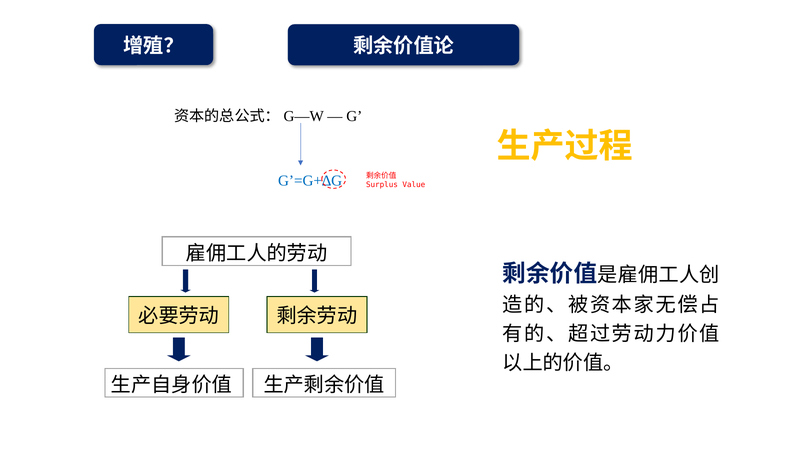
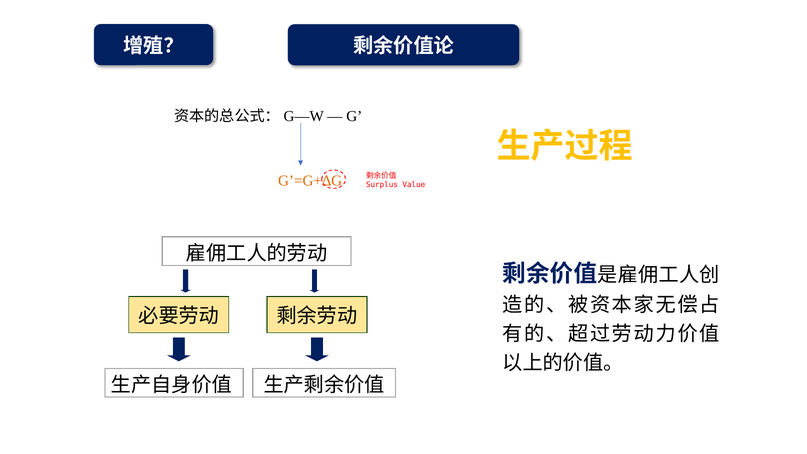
G’=G+∆G colour: blue -> orange
